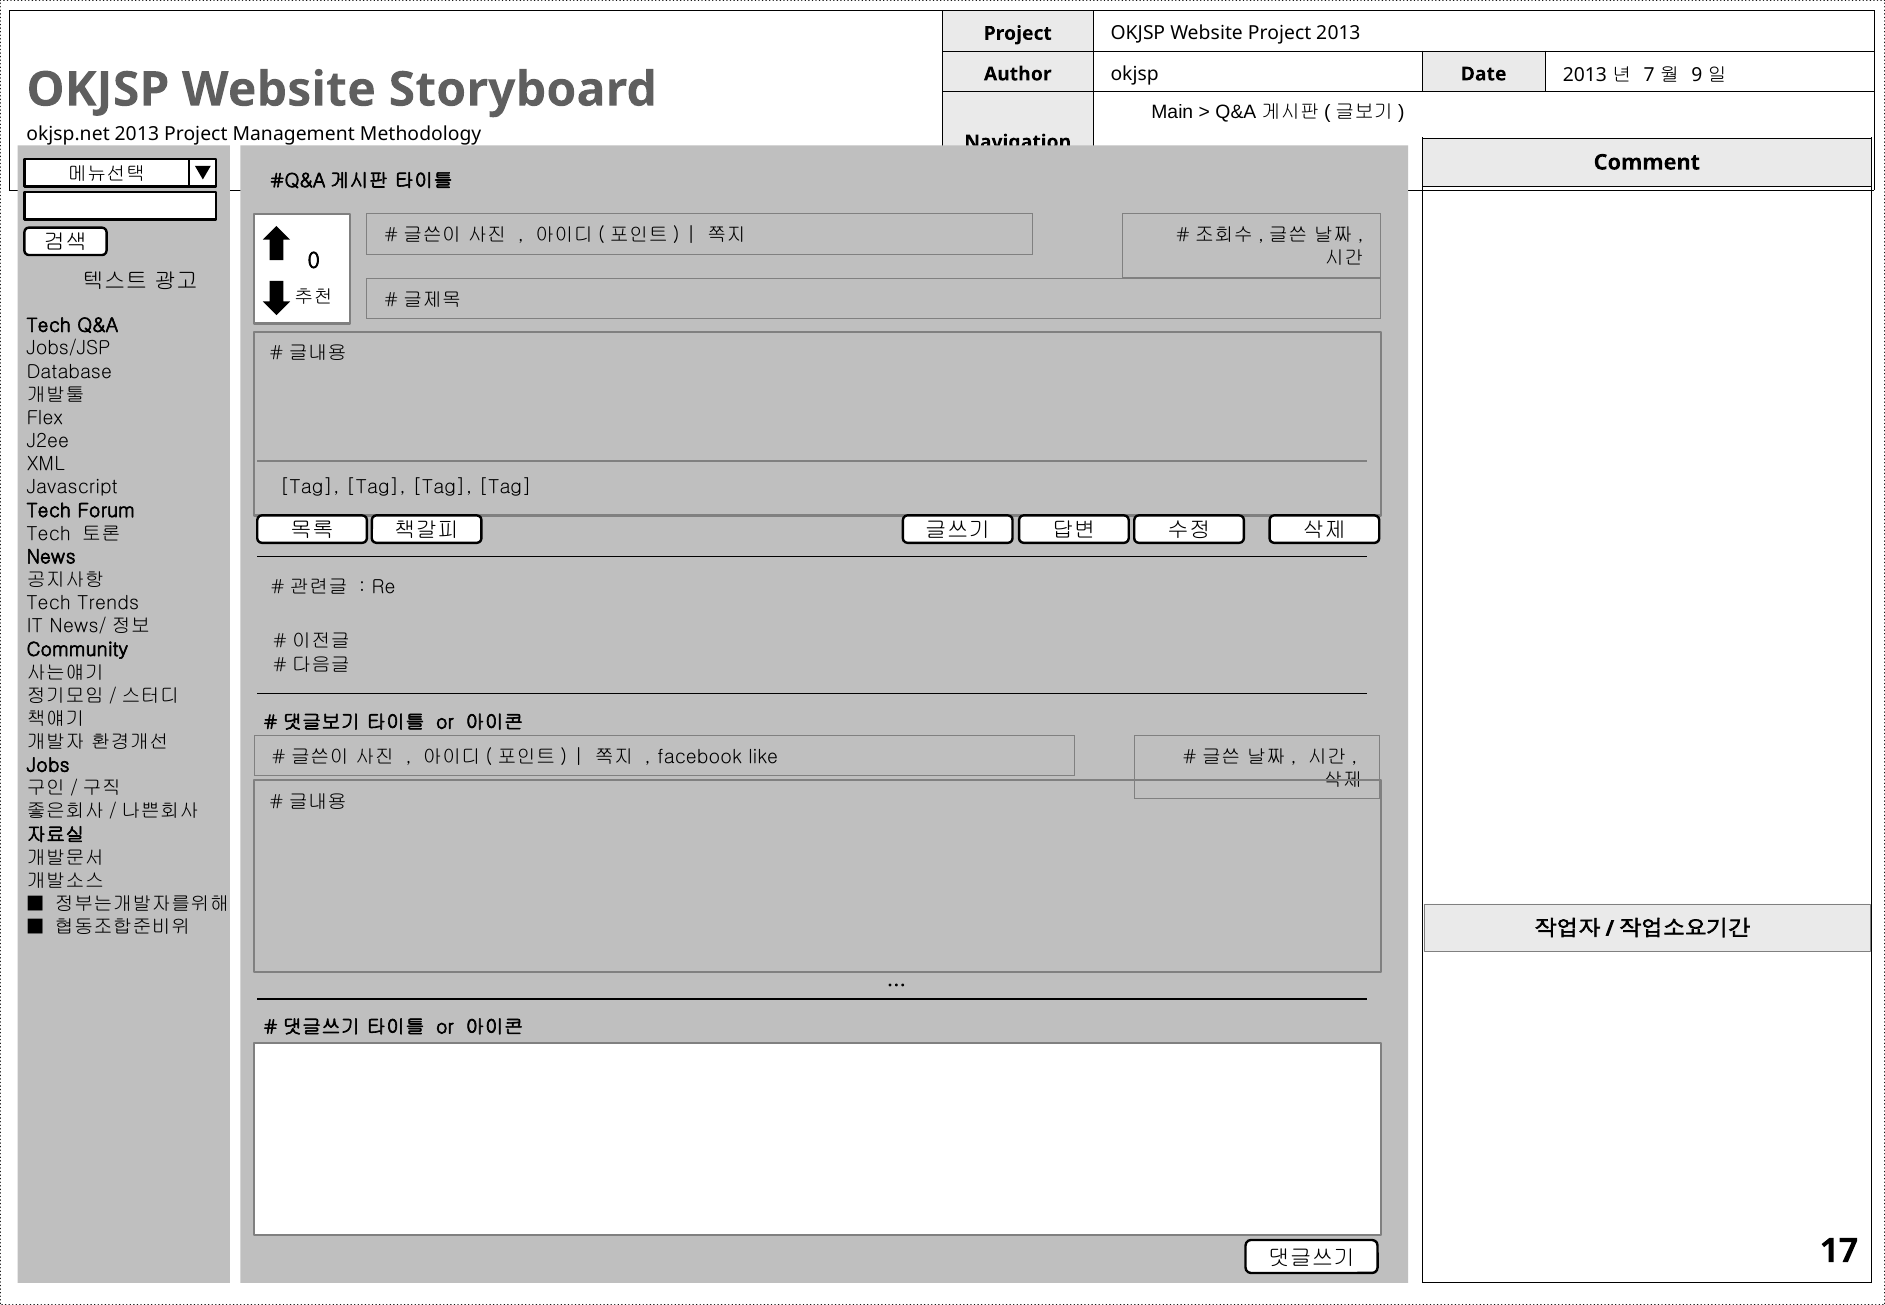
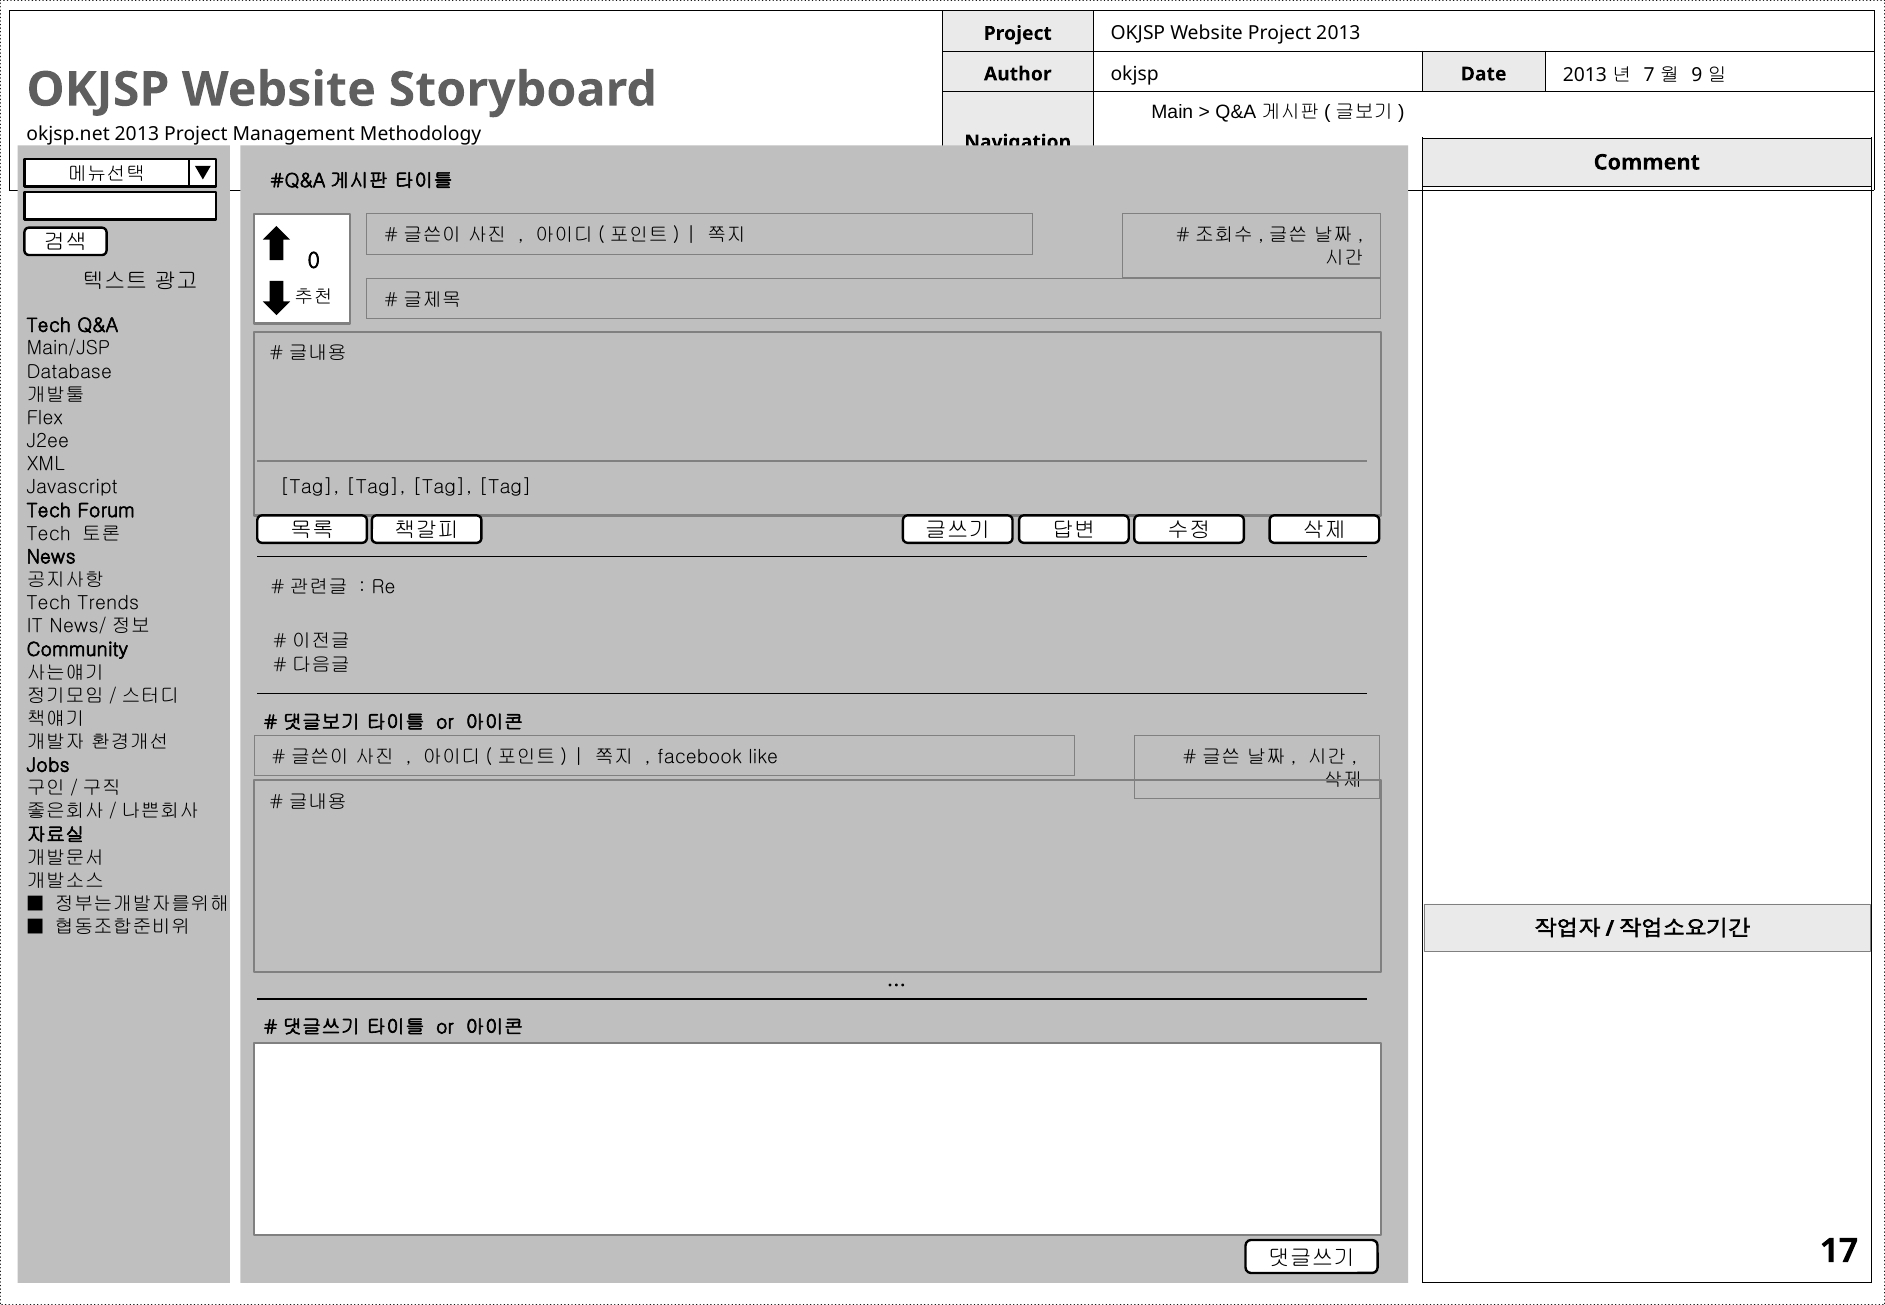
Jobs/JSP: Jobs/JSP -> Main/JSP
